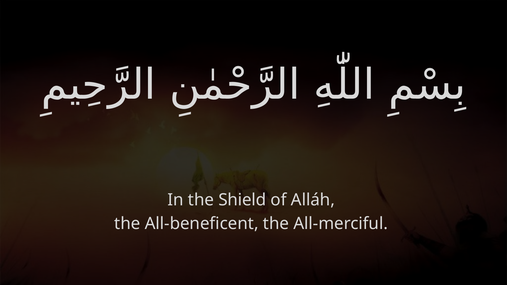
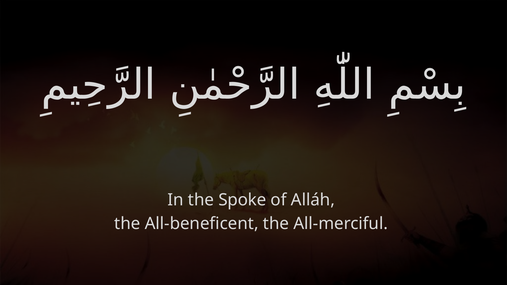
Shield: Shield -> Spoke
